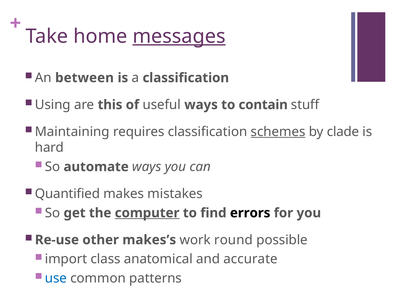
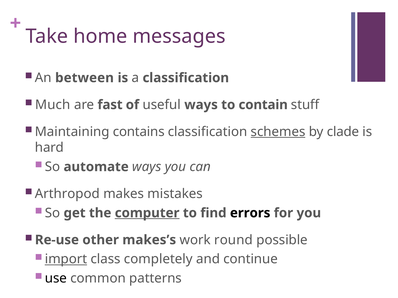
messages underline: present -> none
Using: Using -> Much
this: this -> fast
requires: requires -> contains
Quantified: Quantified -> Arthropod
import underline: none -> present
anatomical: anatomical -> completely
accurate: accurate -> continue
use colour: blue -> black
